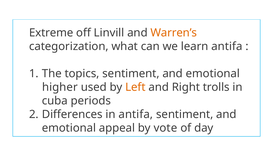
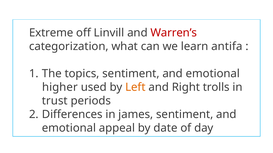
Warren’s colour: orange -> red
cuba: cuba -> trust
in antifa: antifa -> james
vote: vote -> date
